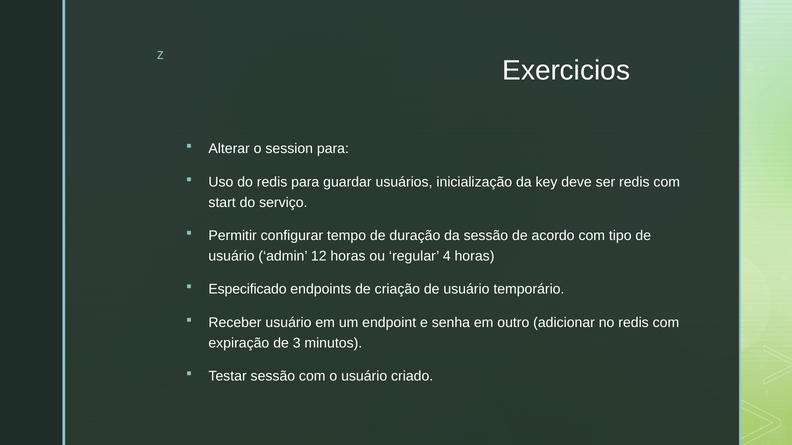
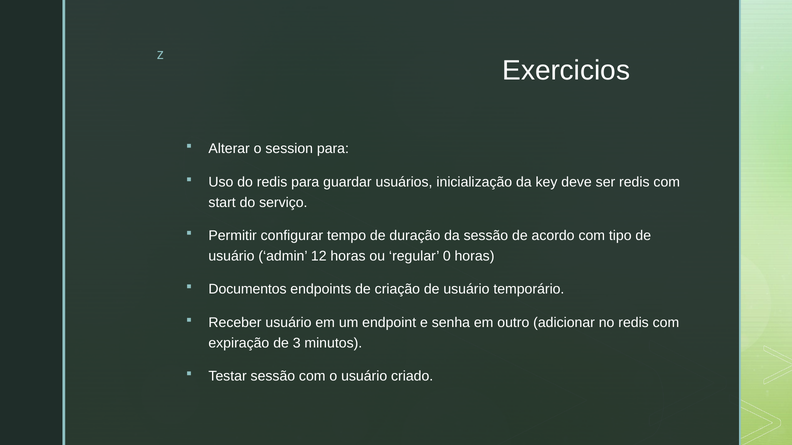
4: 4 -> 0
Especificado: Especificado -> Documentos
